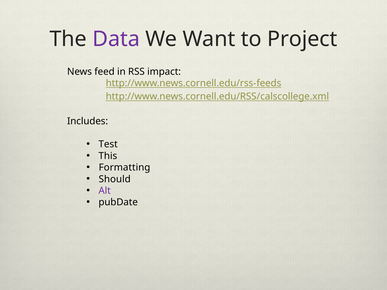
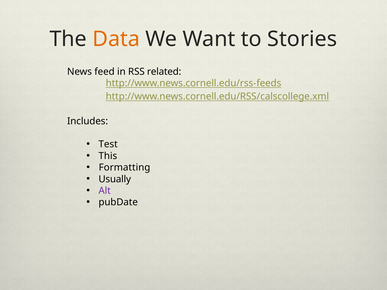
Data colour: purple -> orange
Project: Project -> Stories
impact: impact -> related
Should: Should -> Usually
